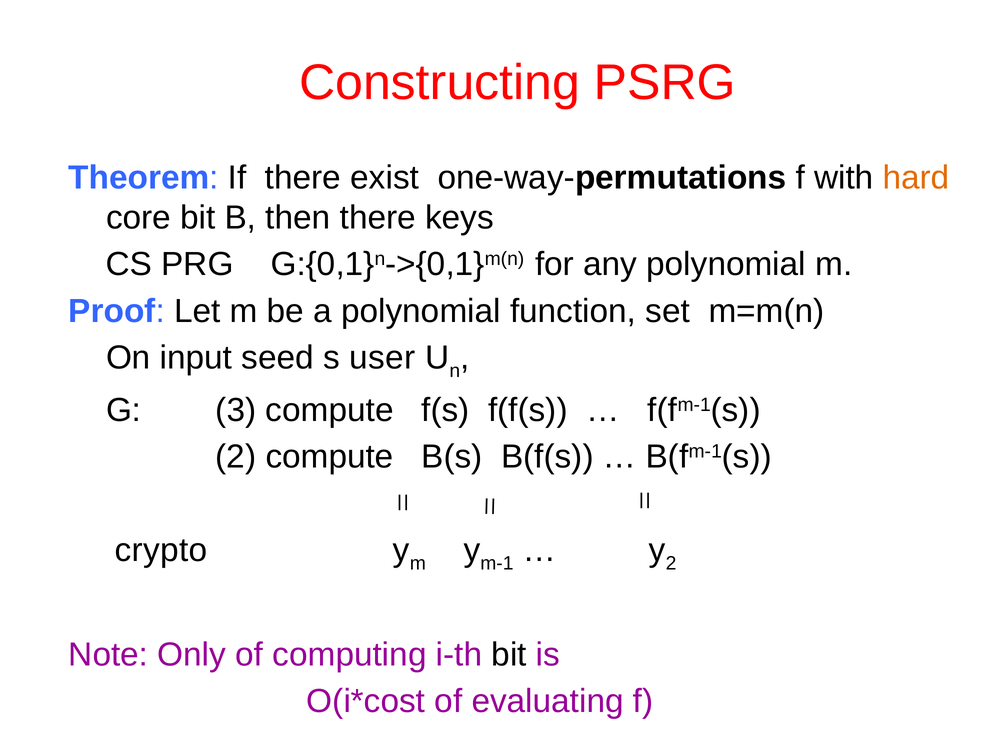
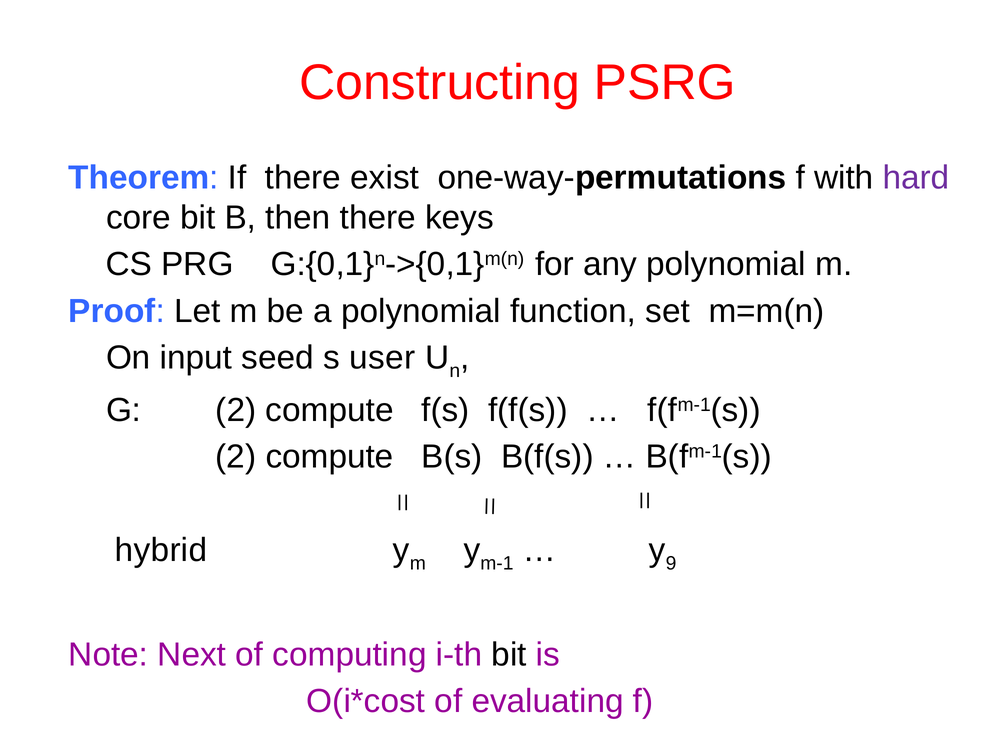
hard colour: orange -> purple
G 3: 3 -> 2
crypto: crypto -> hybrid
2 at (671, 564): 2 -> 9
Only: Only -> Next
